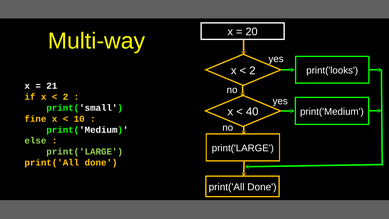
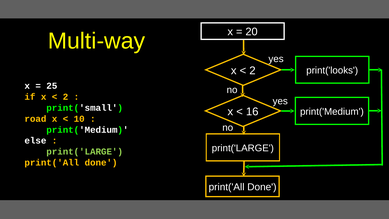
21: 21 -> 25
40: 40 -> 16
fine: fine -> road
else colour: light green -> white
